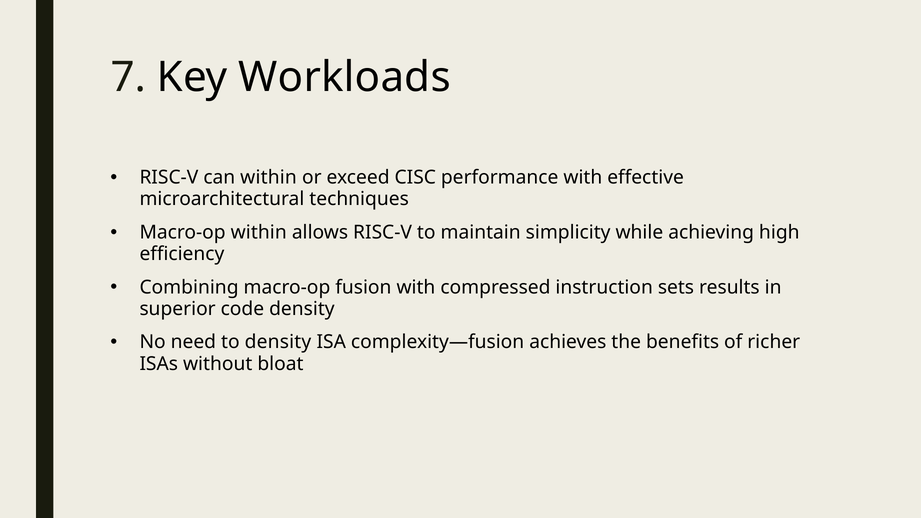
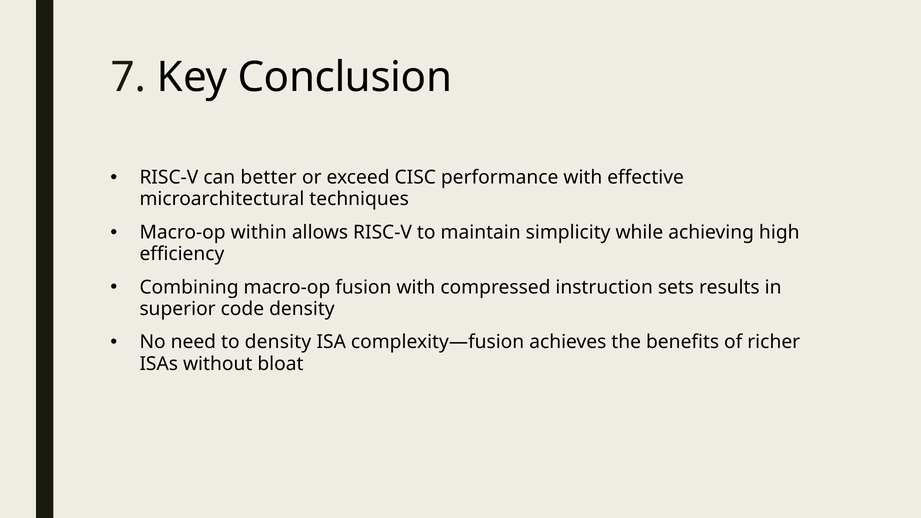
Workloads: Workloads -> Conclusion
can within: within -> better
